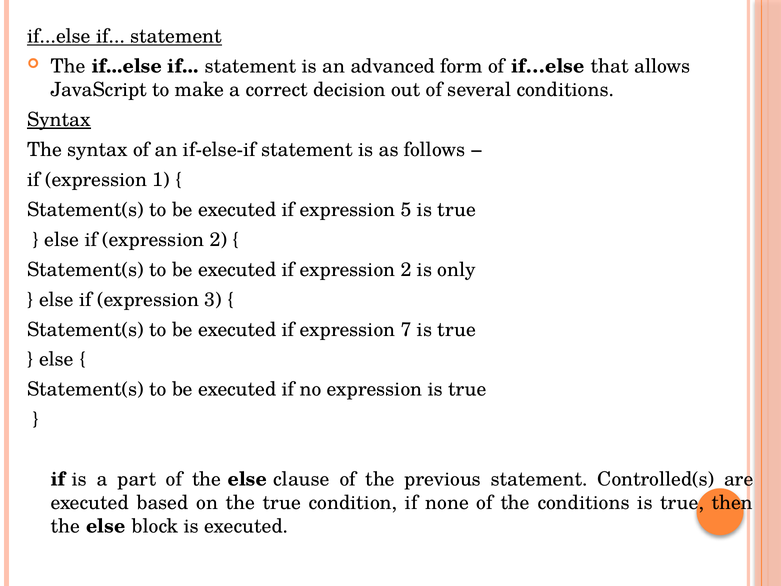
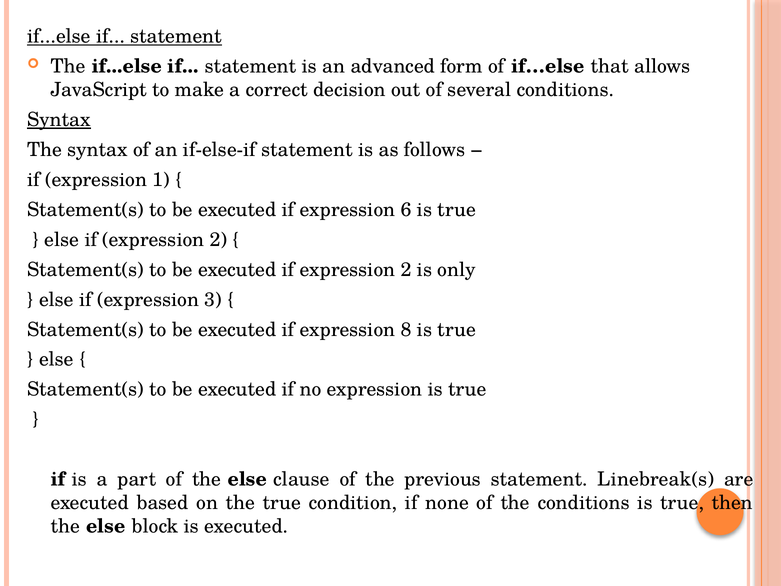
5: 5 -> 6
7: 7 -> 8
Controlled(s: Controlled(s -> Linebreak(s
